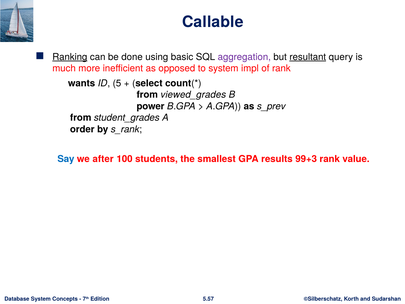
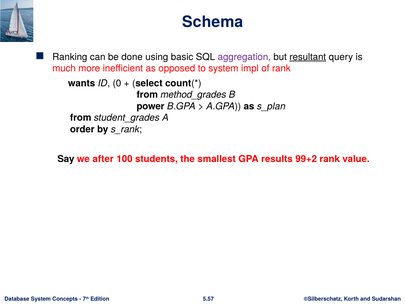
Callable: Callable -> Schema
Ranking underline: present -> none
5: 5 -> 0
viewed_grades: viewed_grades -> method_grades
s_prev: s_prev -> s_plan
Say colour: blue -> black
99+3: 99+3 -> 99+2
